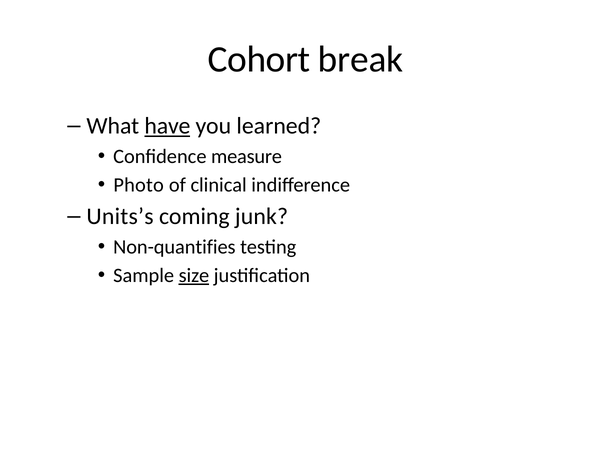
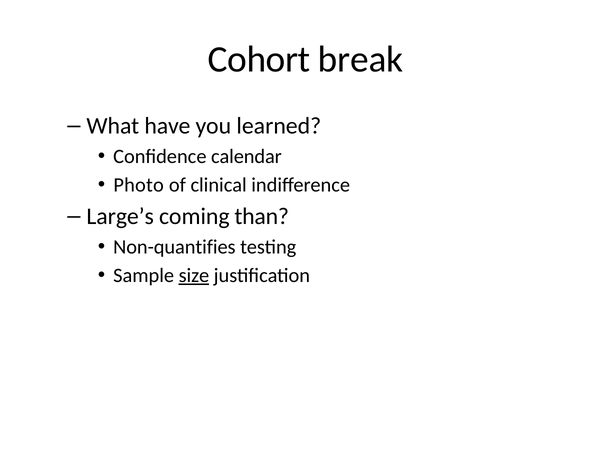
have underline: present -> none
measure: measure -> calendar
Units’s: Units’s -> Large’s
junk: junk -> than
